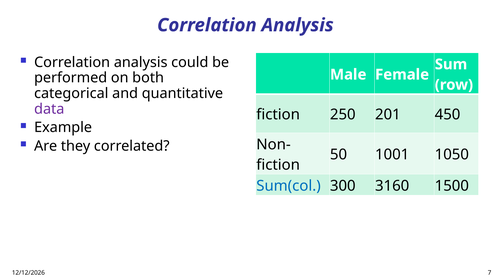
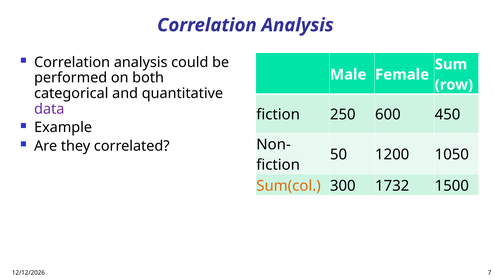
201: 201 -> 600
1001: 1001 -> 1200
Sum(col colour: blue -> orange
3160: 3160 -> 1732
